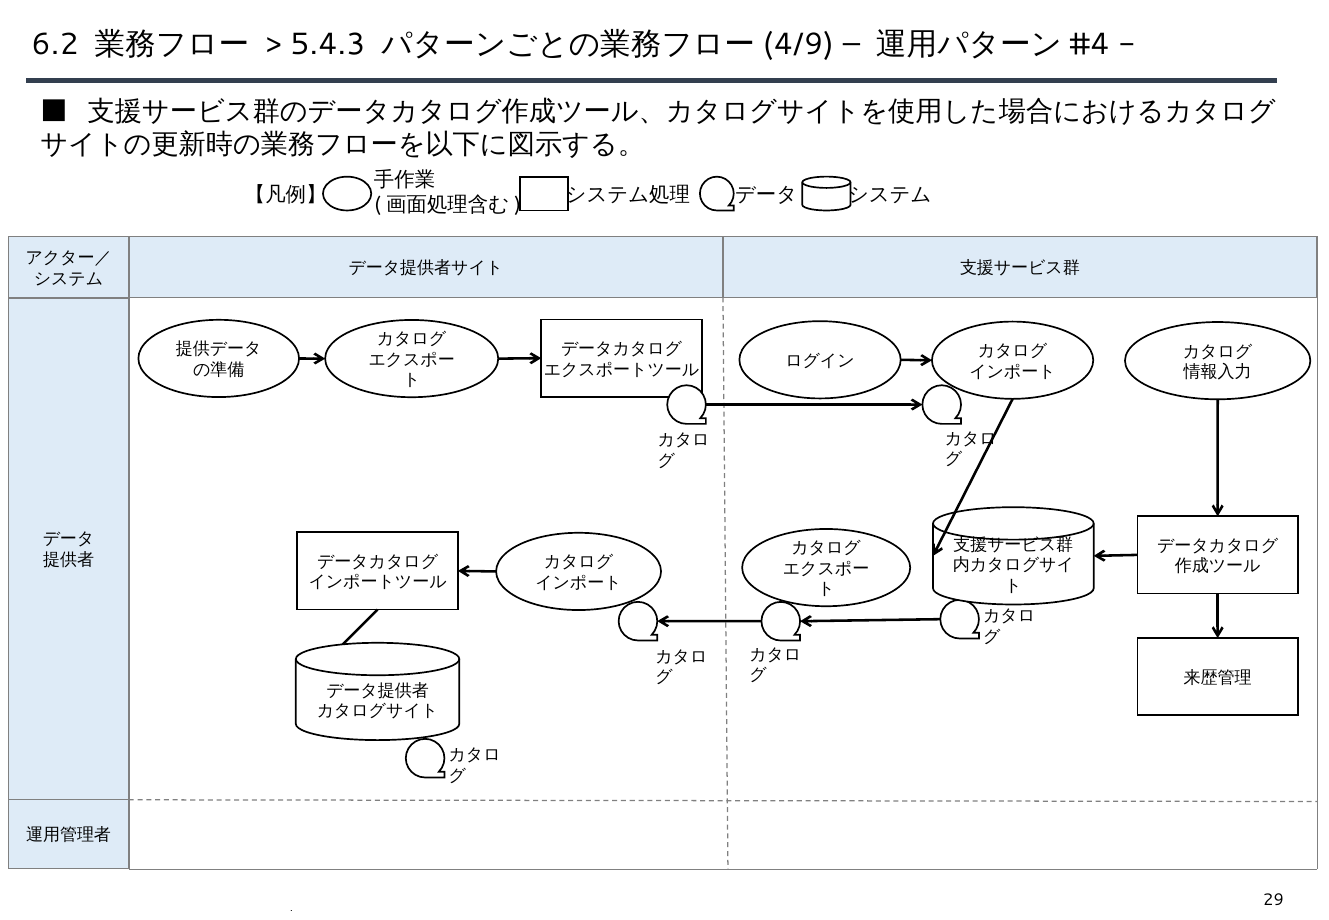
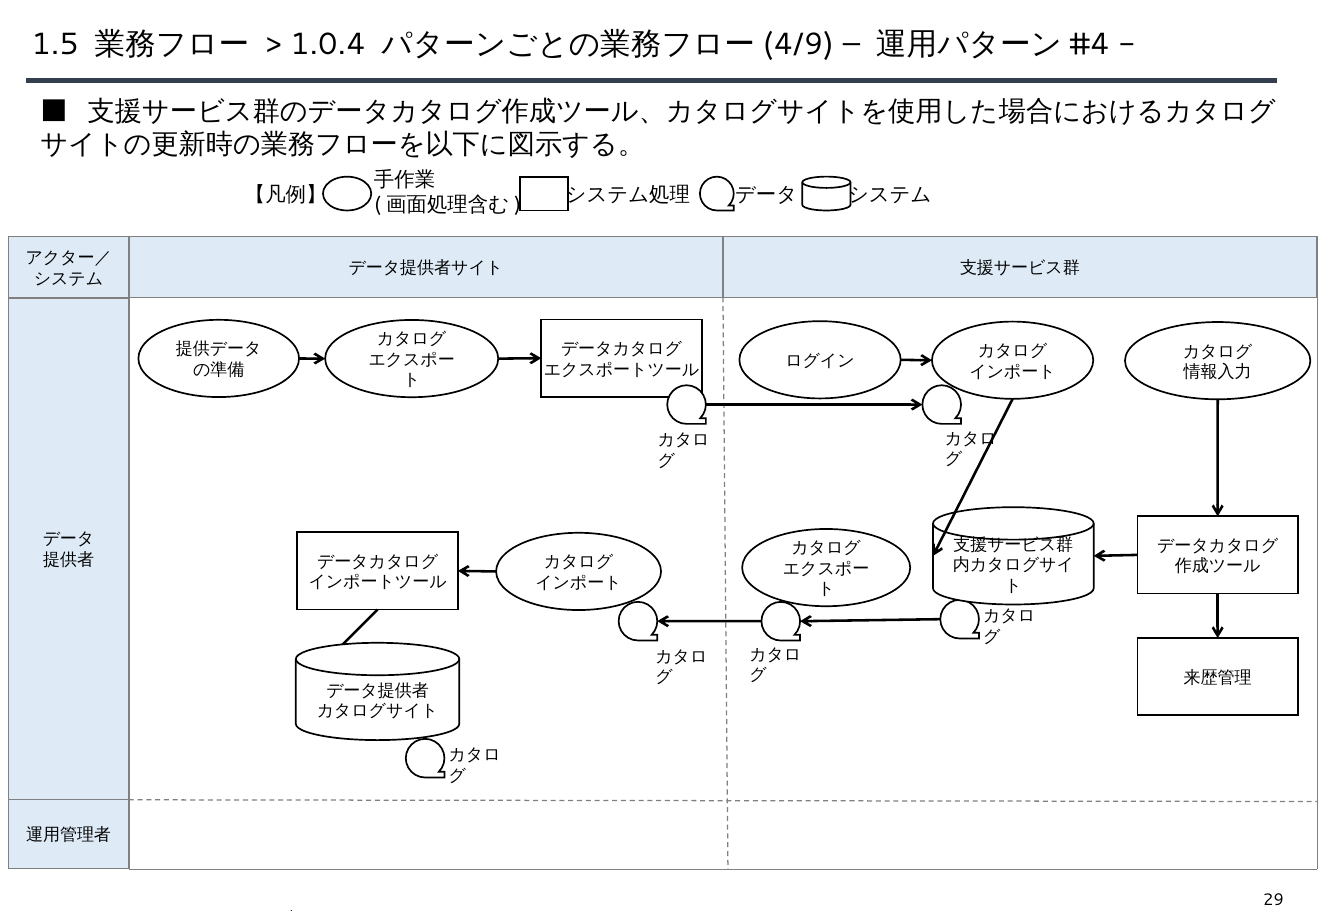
6.2: 6.2 -> 1.5
5.4.3: 5.4.3 -> 1.0.4
